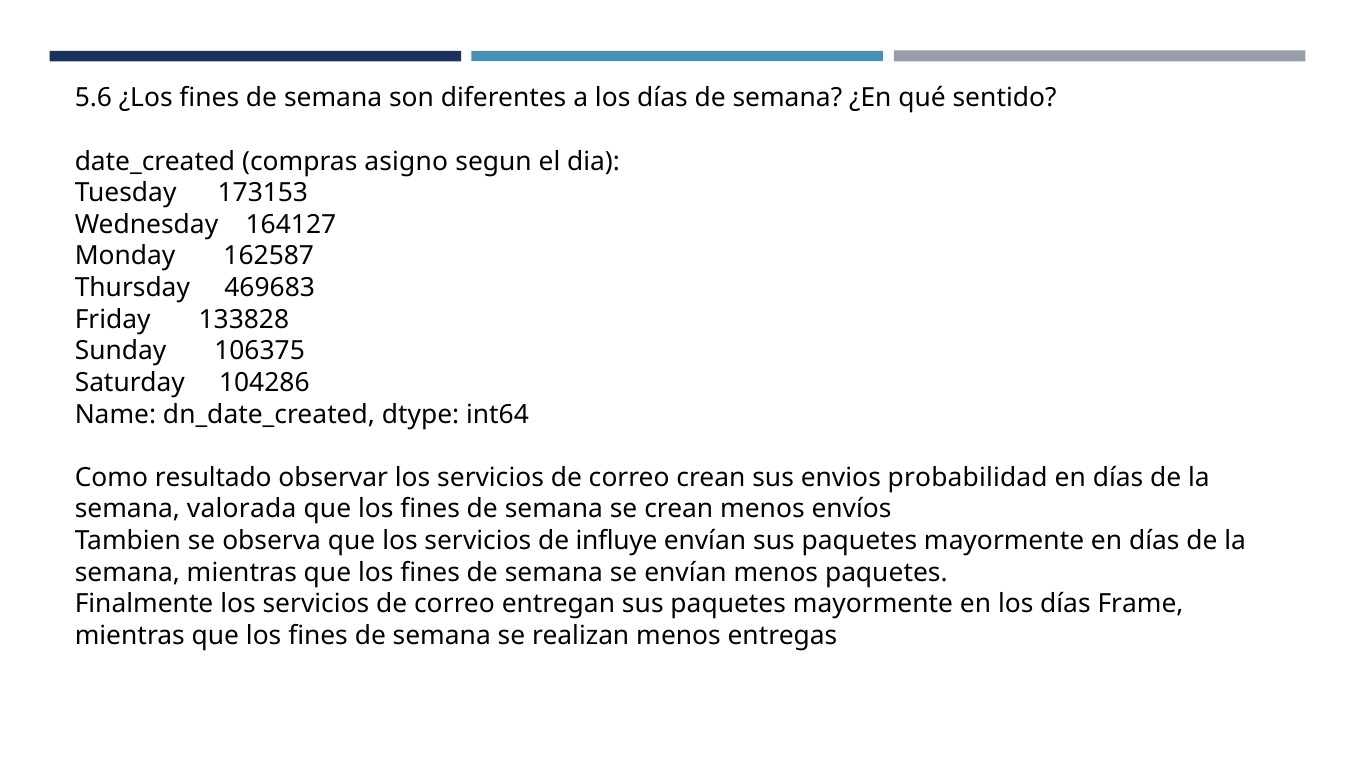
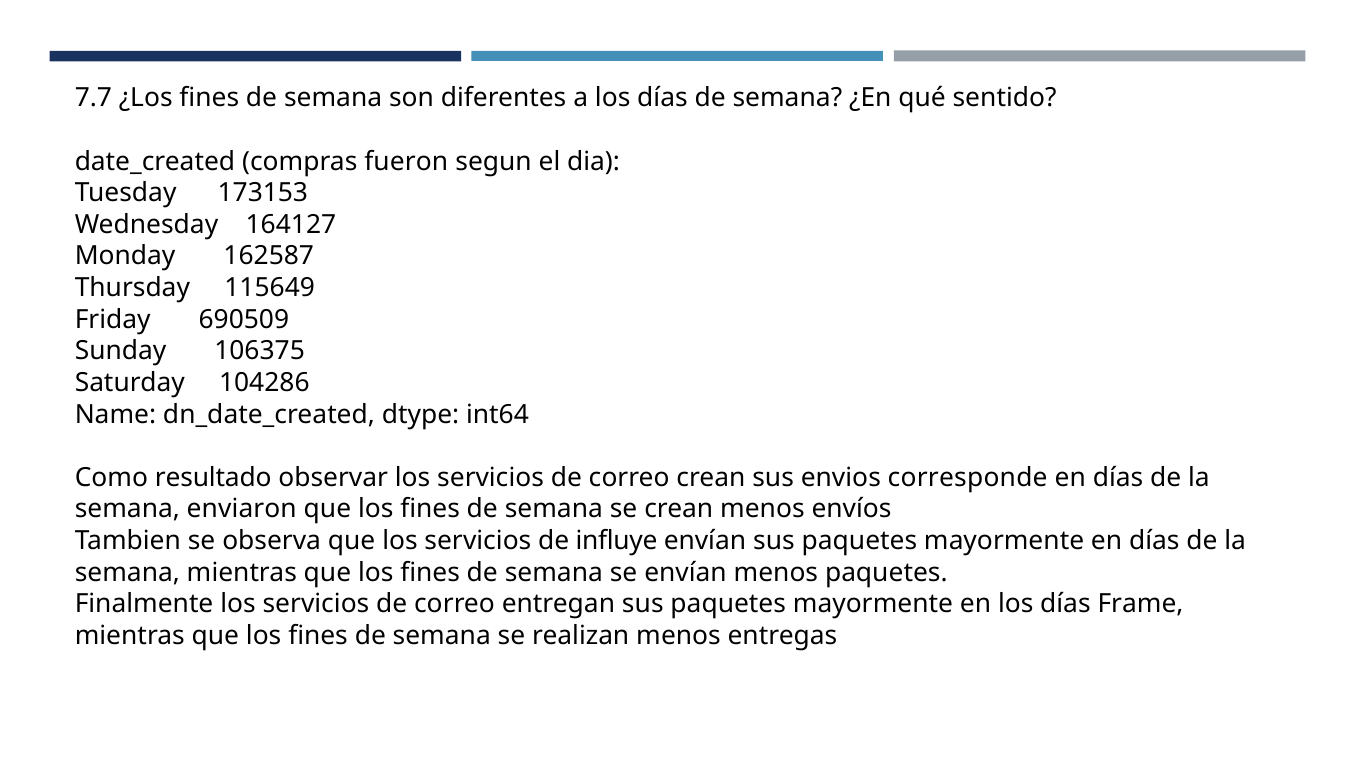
5.6: 5.6 -> 7.7
asigno: asigno -> fueron
469683: 469683 -> 115649
133828: 133828 -> 690509
probabilidad: probabilidad -> corresponde
valorada: valorada -> enviaron
